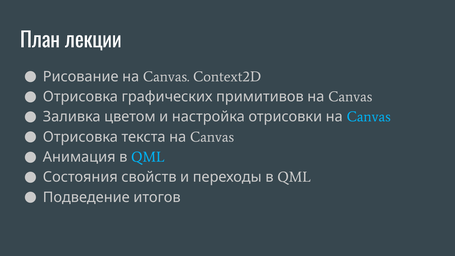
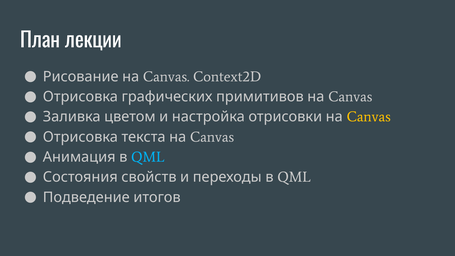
Canvas at (369, 117) colour: light blue -> yellow
